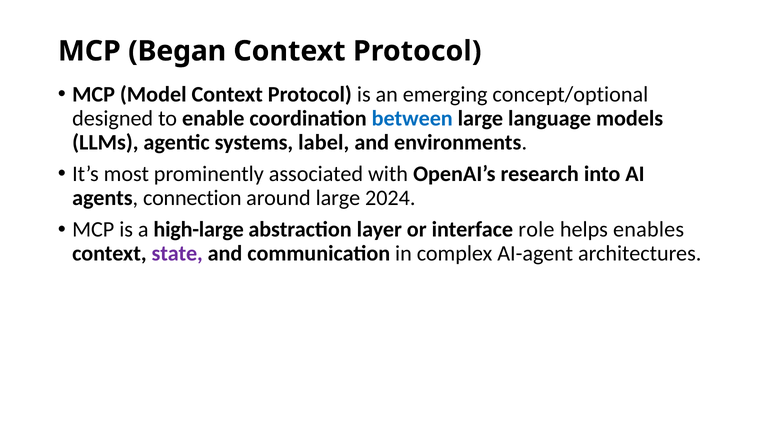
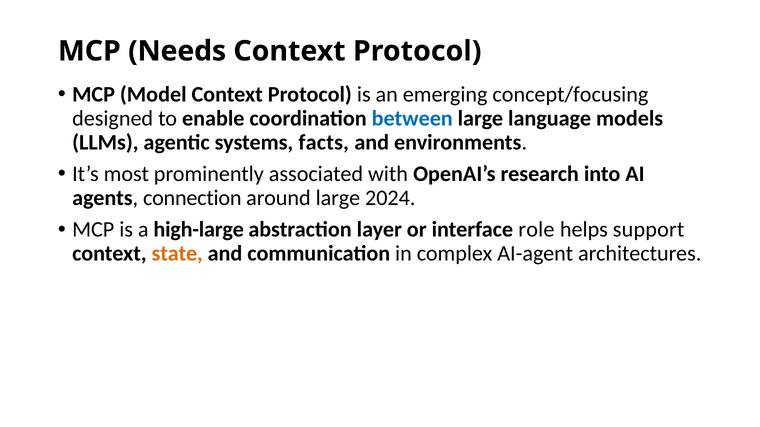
Began: Began -> Needs
concept/optional: concept/optional -> concept/focusing
label: label -> facts
enables: enables -> support
state colour: purple -> orange
